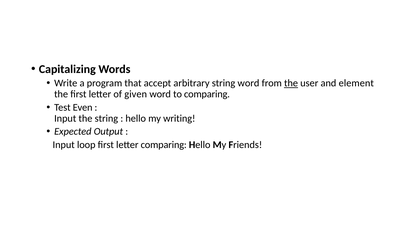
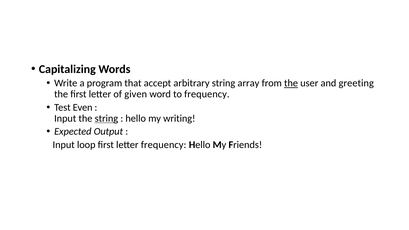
string word: word -> array
element: element -> greeting
to comparing: comparing -> frequency
string at (106, 118) underline: none -> present
letter comparing: comparing -> frequency
